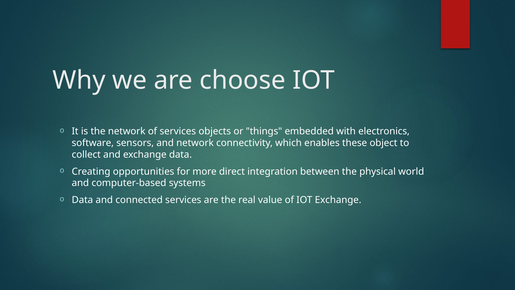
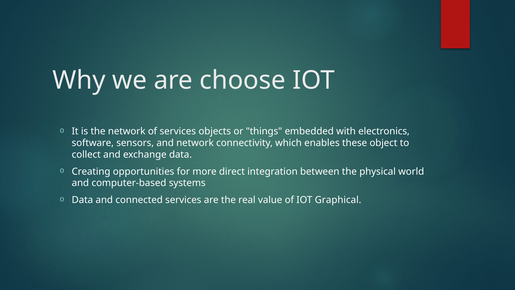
IOT Exchange: Exchange -> Graphical
